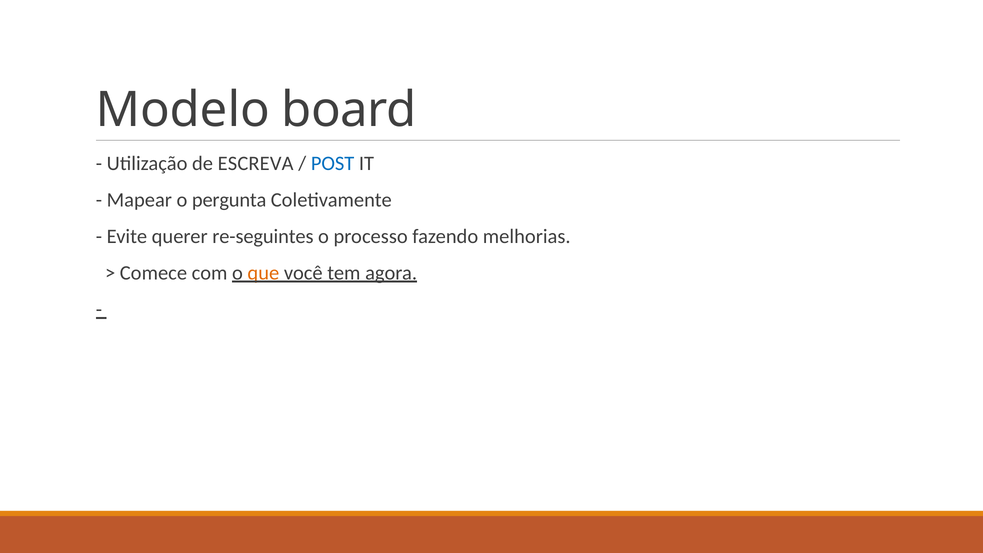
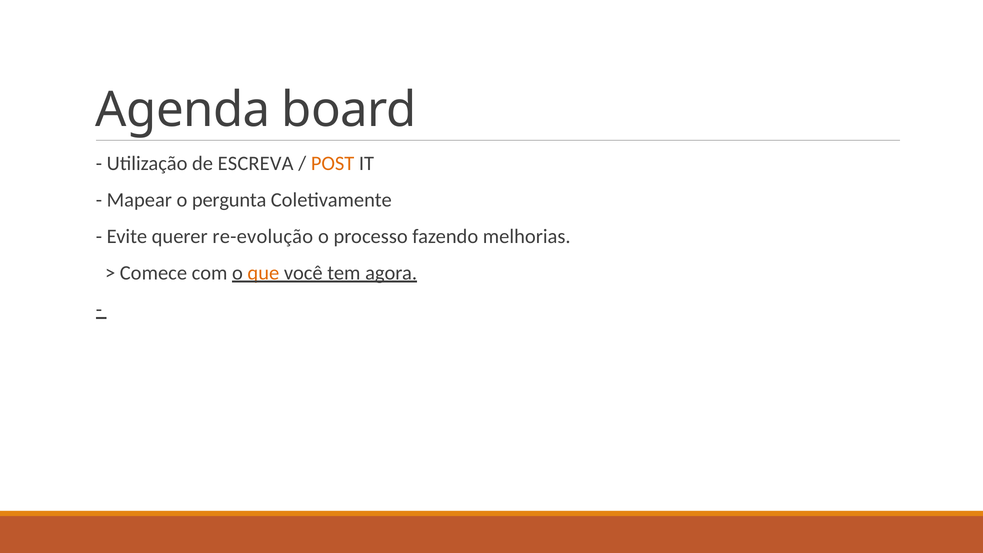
Modelo: Modelo -> Agenda
POST colour: blue -> orange
re-seguintes: re-seguintes -> re-evolução
